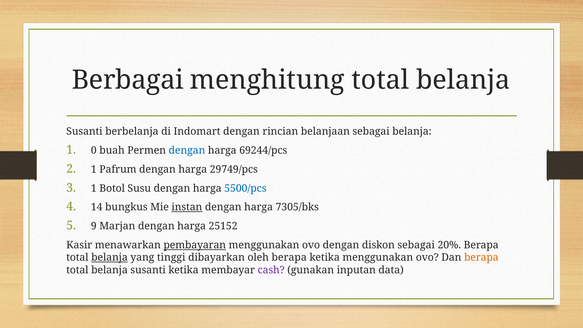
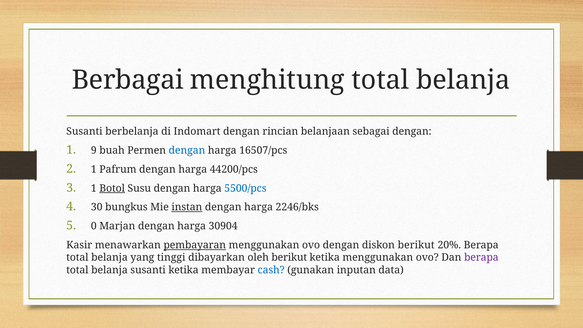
sebagai belanja: belanja -> dengan
0: 0 -> 9
69244/pcs: 69244/pcs -> 16507/pcs
29749/pcs: 29749/pcs -> 44200/pcs
Botol underline: none -> present
14: 14 -> 30
7305/bks: 7305/bks -> 2246/bks
9: 9 -> 0
25152: 25152 -> 30904
diskon sebagai: sebagai -> berikut
belanja at (109, 257) underline: present -> none
oleh berapa: berapa -> berikut
berapa at (481, 257) colour: orange -> purple
cash colour: purple -> blue
